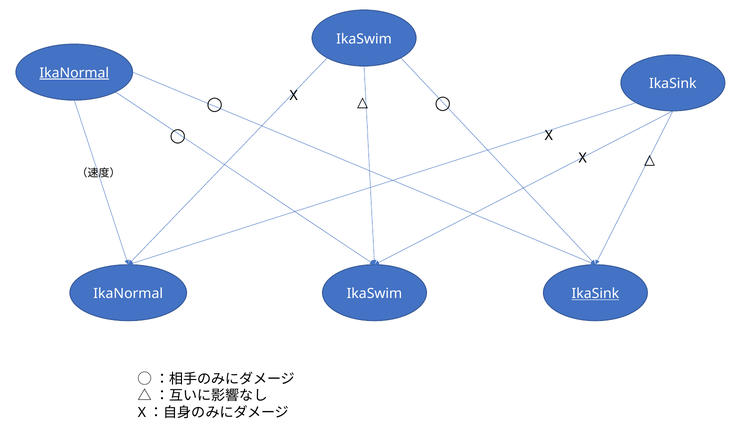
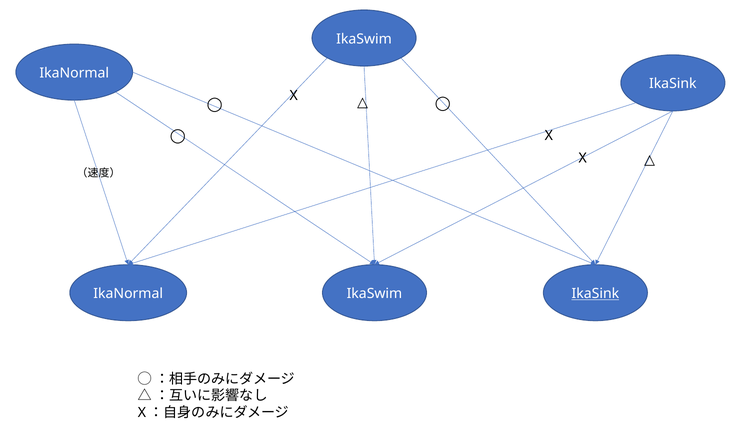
IkaNormal at (74, 73) underline: present -> none
